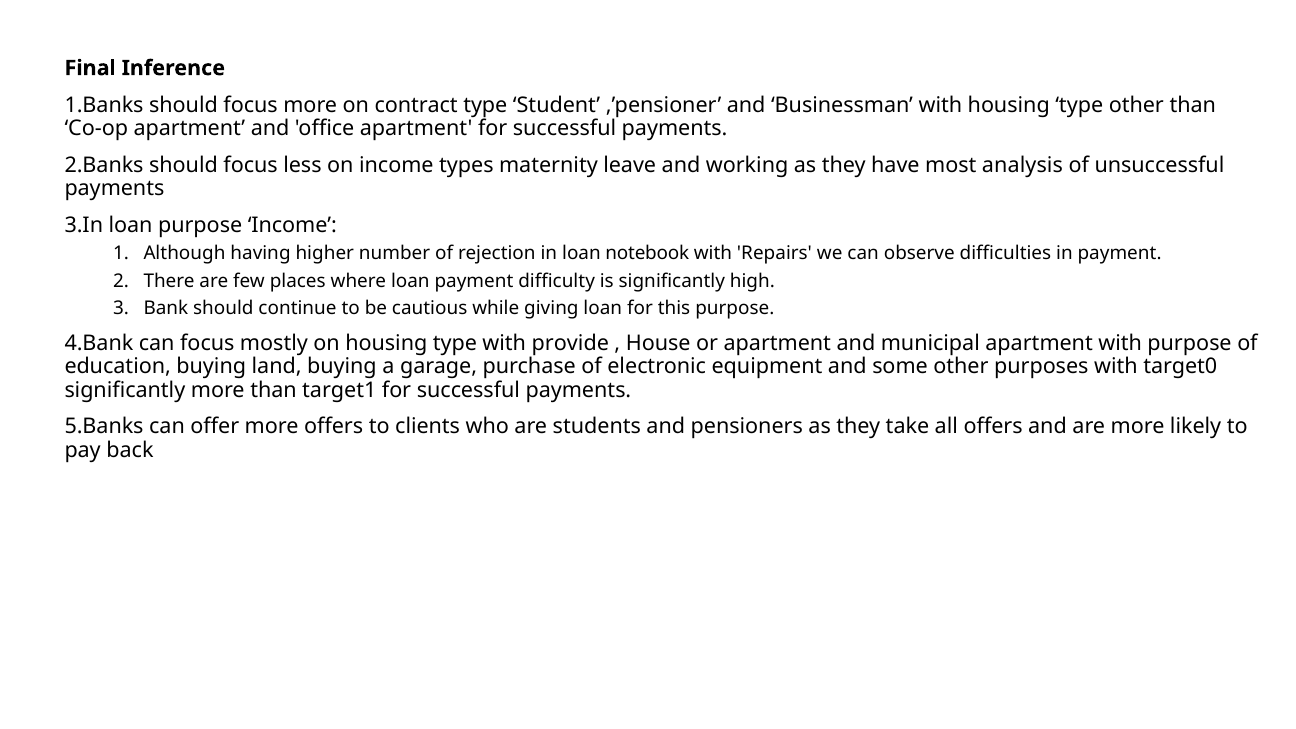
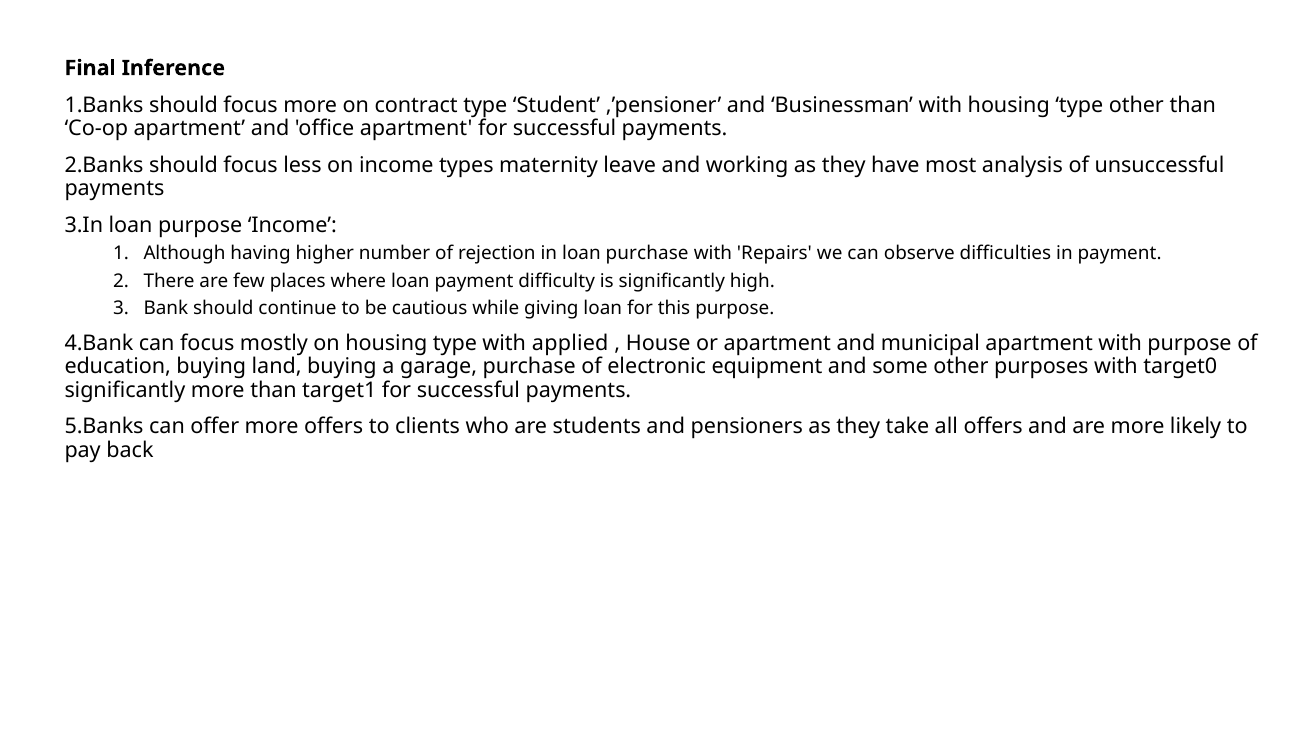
loan notebook: notebook -> purchase
provide: provide -> applied
